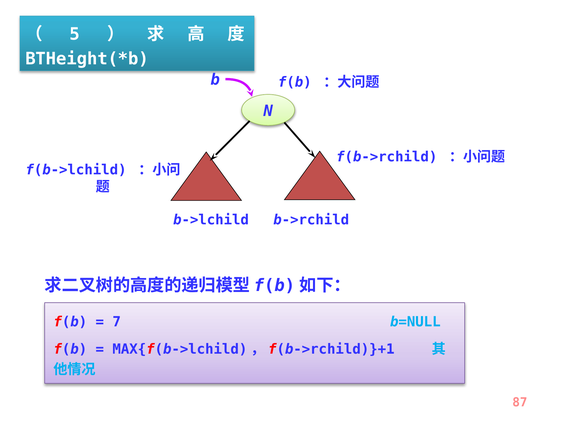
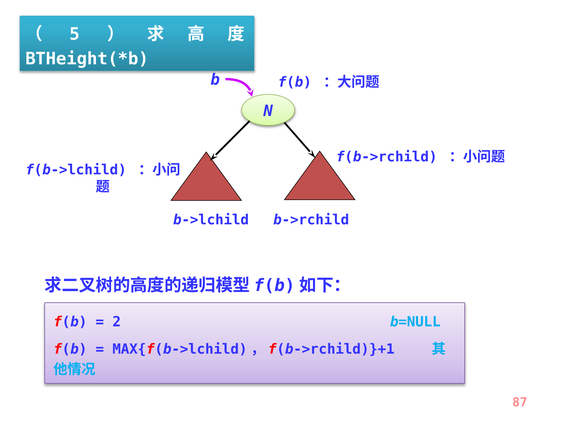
7: 7 -> 2
